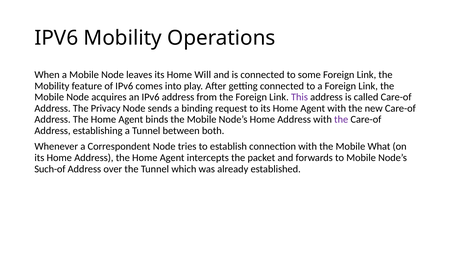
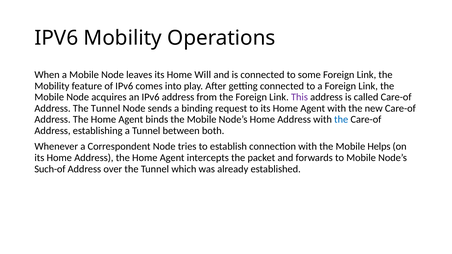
Address The Privacy: Privacy -> Tunnel
the at (341, 120) colour: purple -> blue
What: What -> Helps
